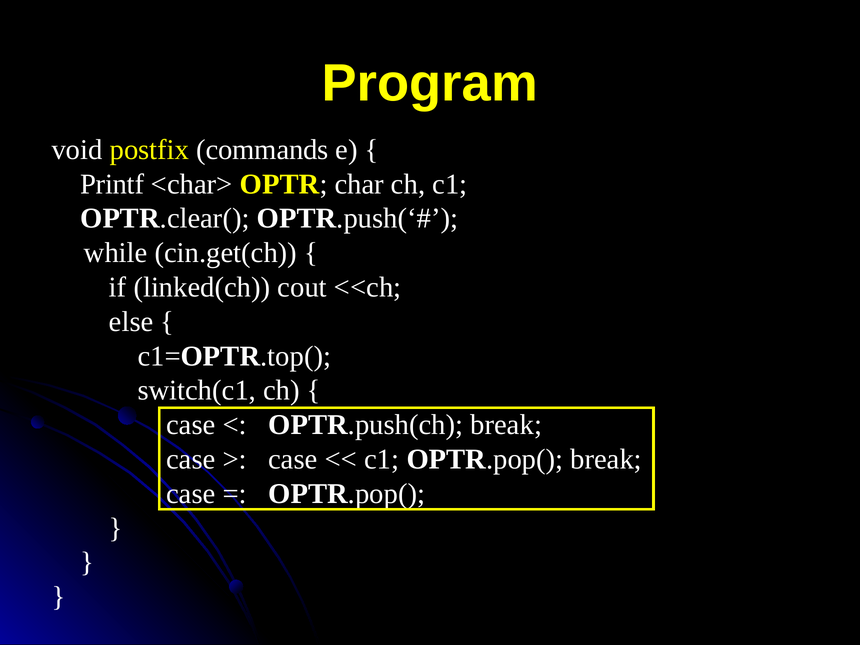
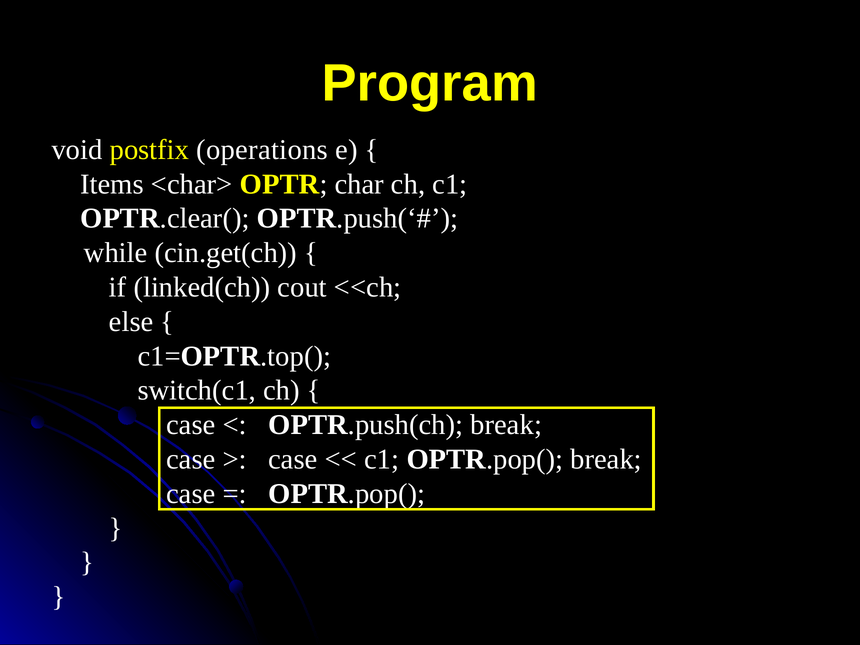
commands: commands -> operations
Printf: Printf -> Items
